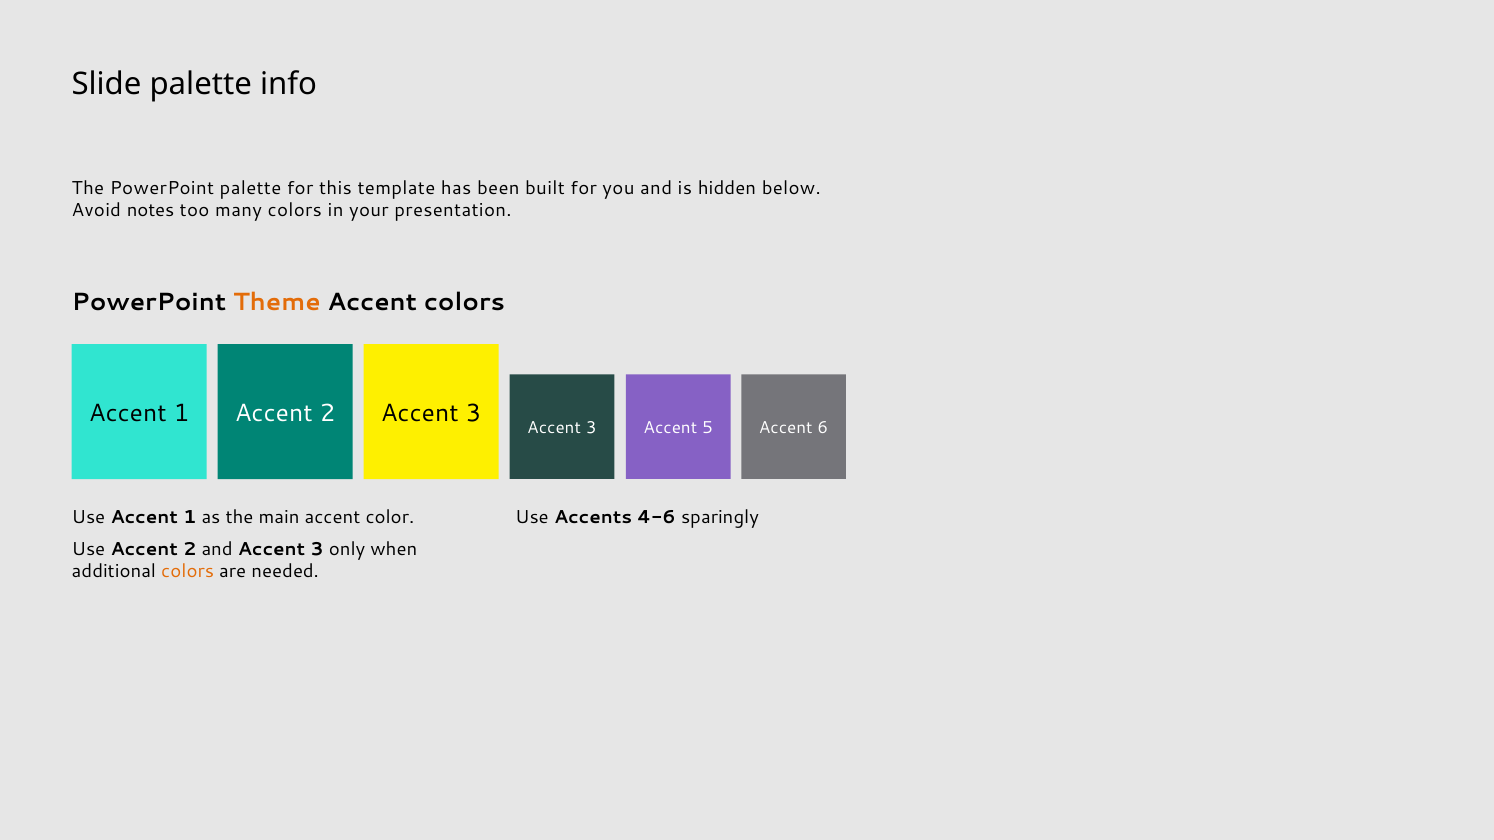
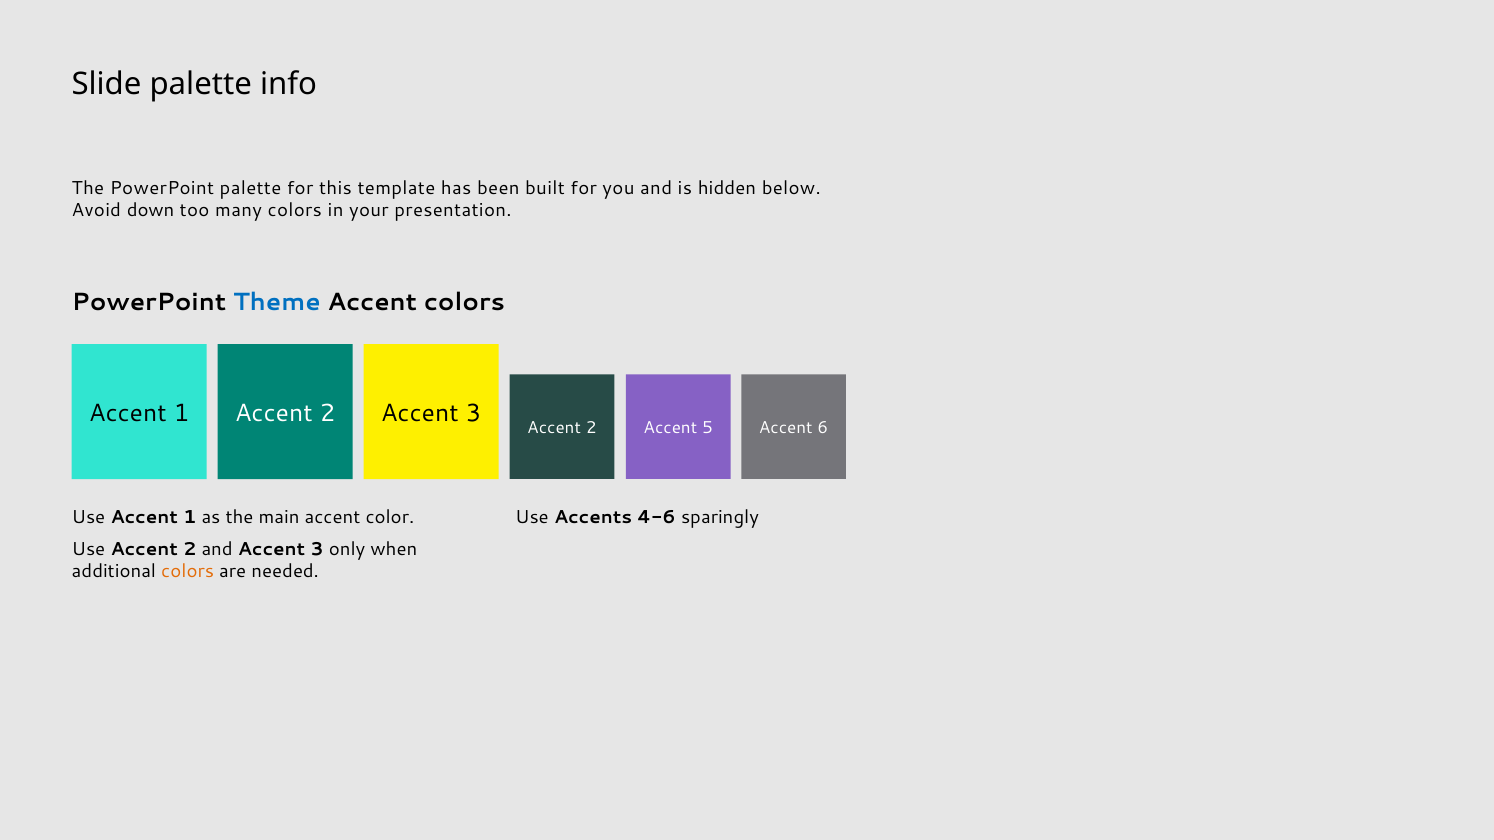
notes: notes -> down
Theme colour: orange -> blue
3 at (591, 428): 3 -> 2
